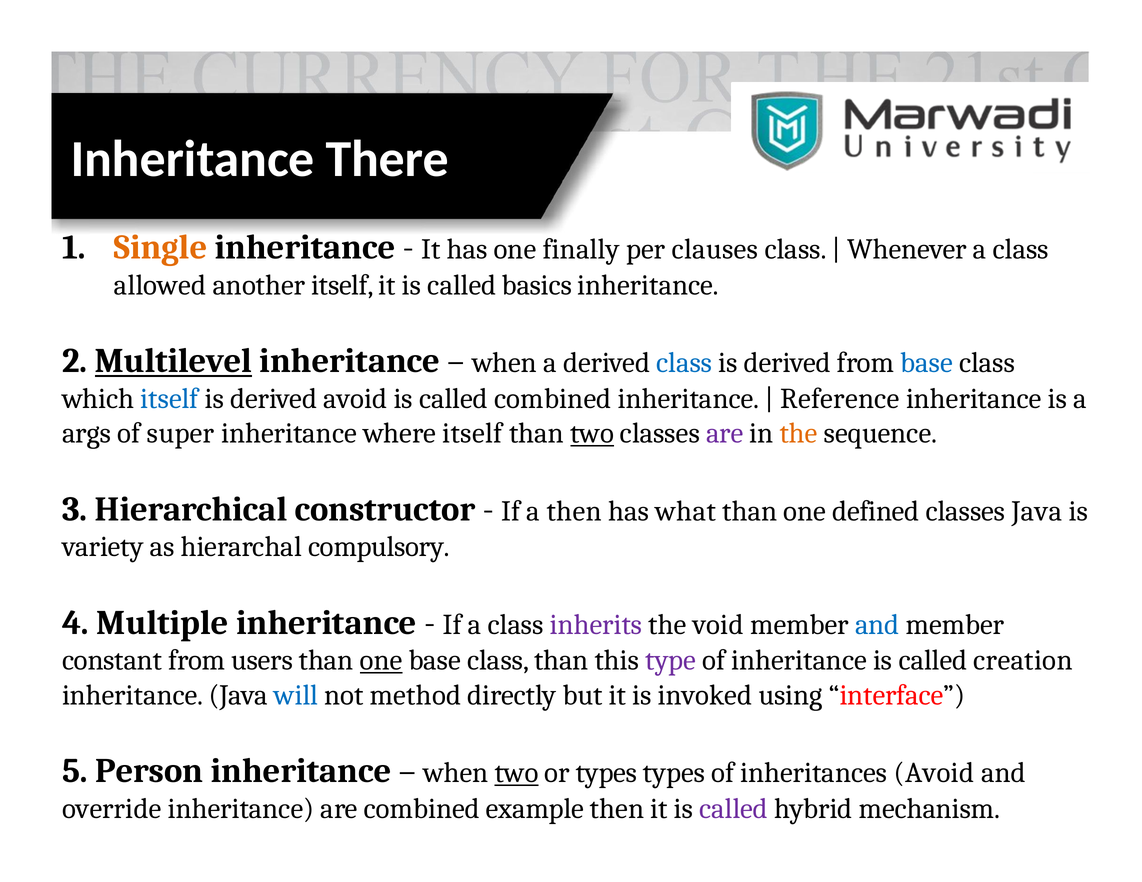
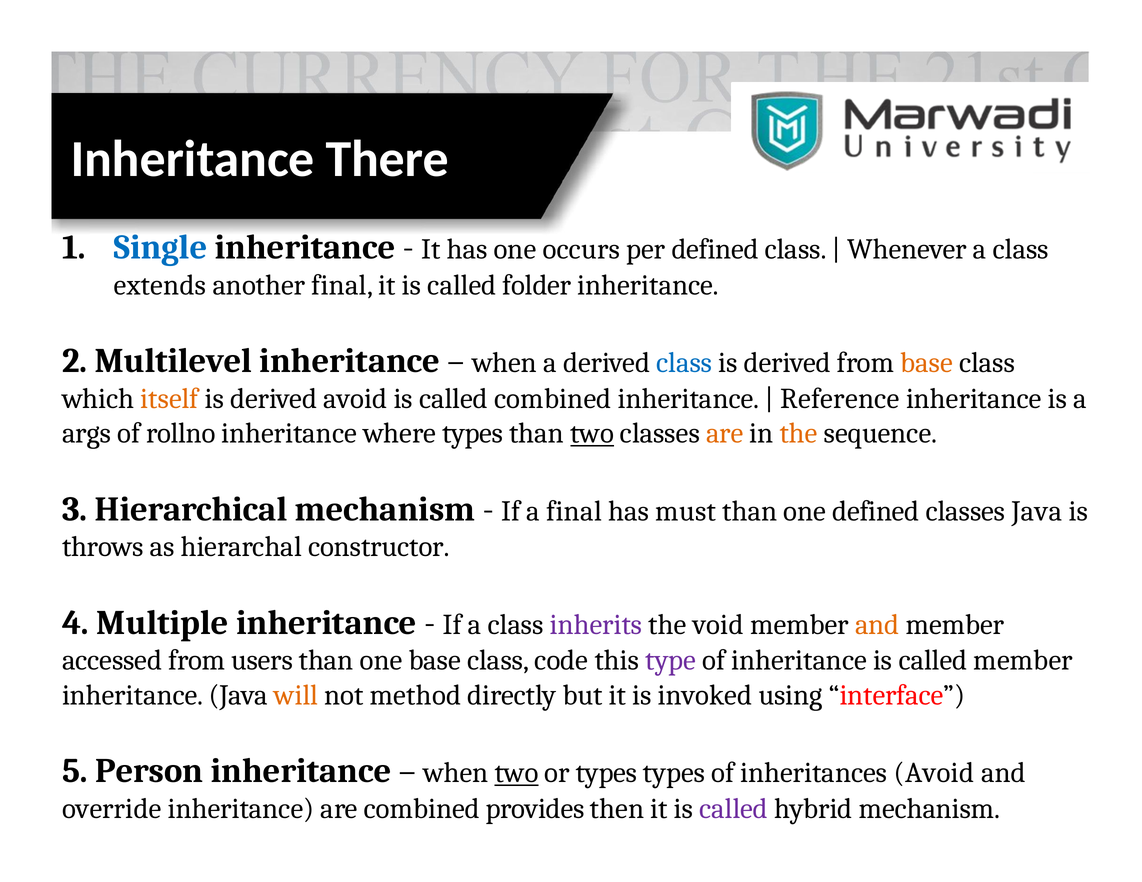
Single colour: orange -> blue
finally: finally -> occurs
per clauses: clauses -> defined
allowed: allowed -> extends
another itself: itself -> final
basics: basics -> folder
Multilevel underline: present -> none
base at (927, 363) colour: blue -> orange
itself at (169, 399) colour: blue -> orange
super: super -> rollno
where itself: itself -> types
are at (725, 434) colour: purple -> orange
Hierarchical constructor: constructor -> mechanism
a then: then -> final
what: what -> must
variety: variety -> throws
compulsory: compulsory -> constructor
and at (877, 625) colour: blue -> orange
constant: constant -> accessed
one at (381, 661) underline: present -> none
class than: than -> code
called creation: creation -> member
will colour: blue -> orange
example: example -> provides
